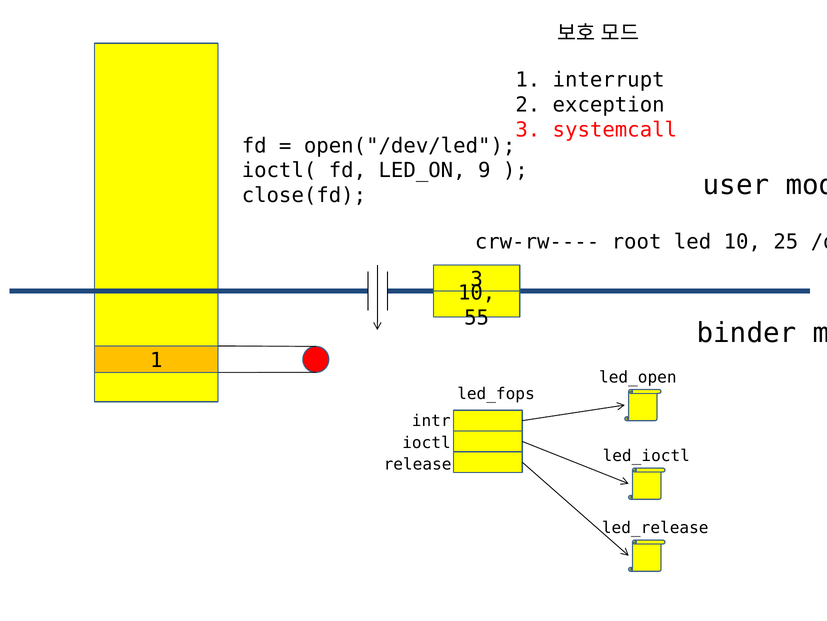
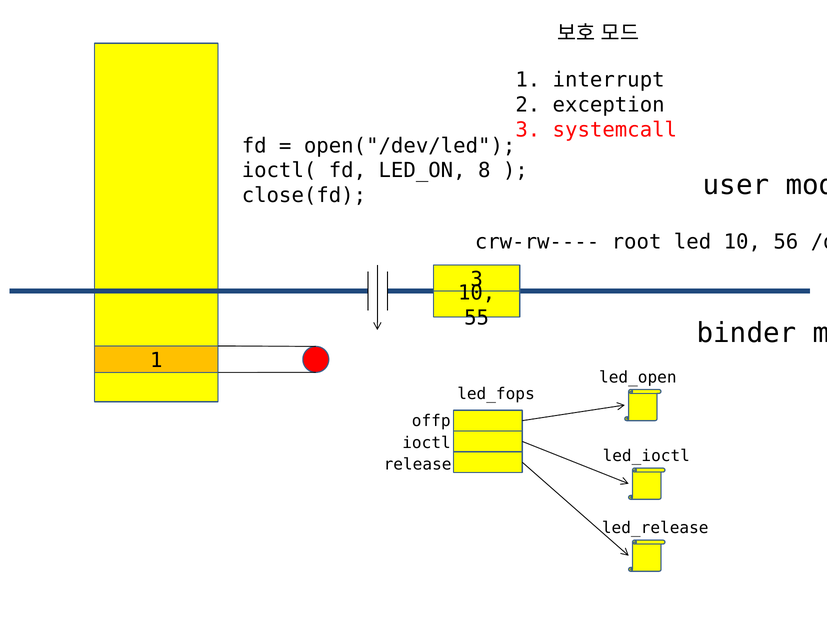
9: 9 -> 8
25: 25 -> 56
intr: intr -> offp
